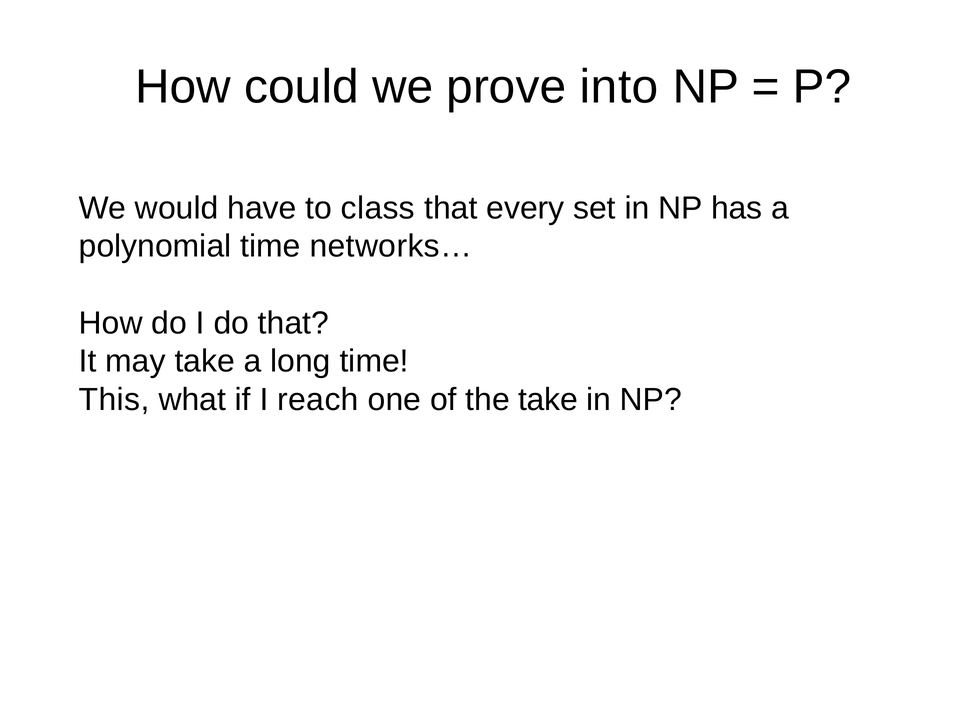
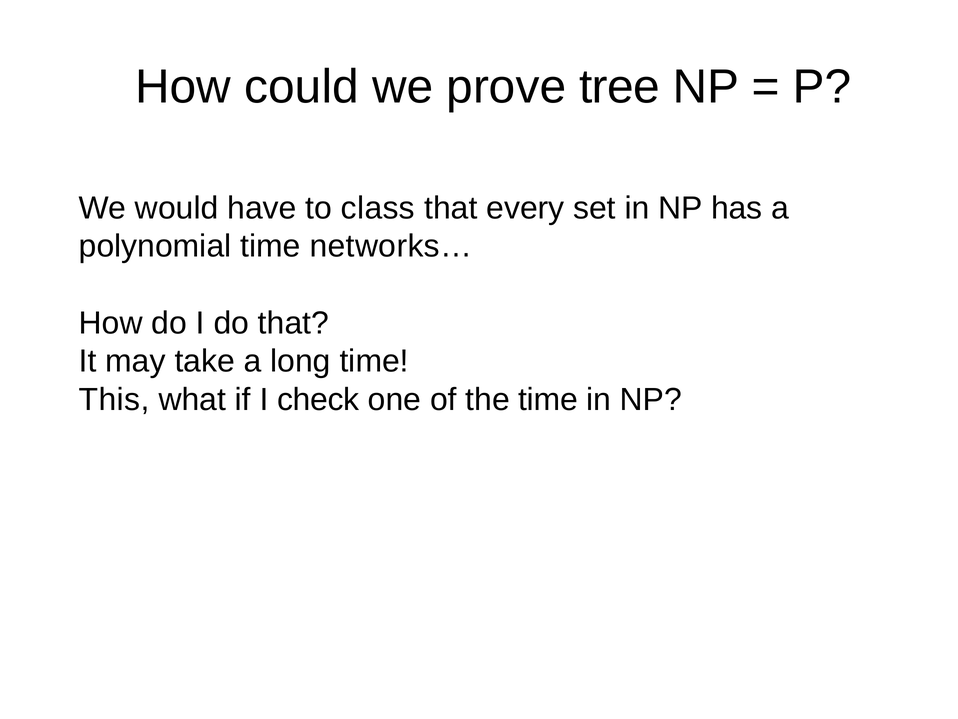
into: into -> tree
reach: reach -> check
the take: take -> time
